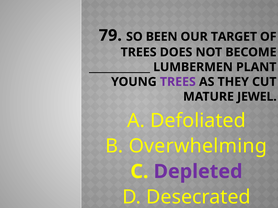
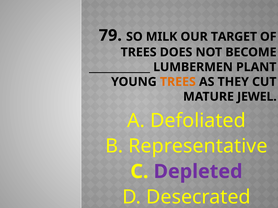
BEEN: BEEN -> MILK
TREES at (178, 82) colour: purple -> orange
Overwhelming: Overwhelming -> Representative
